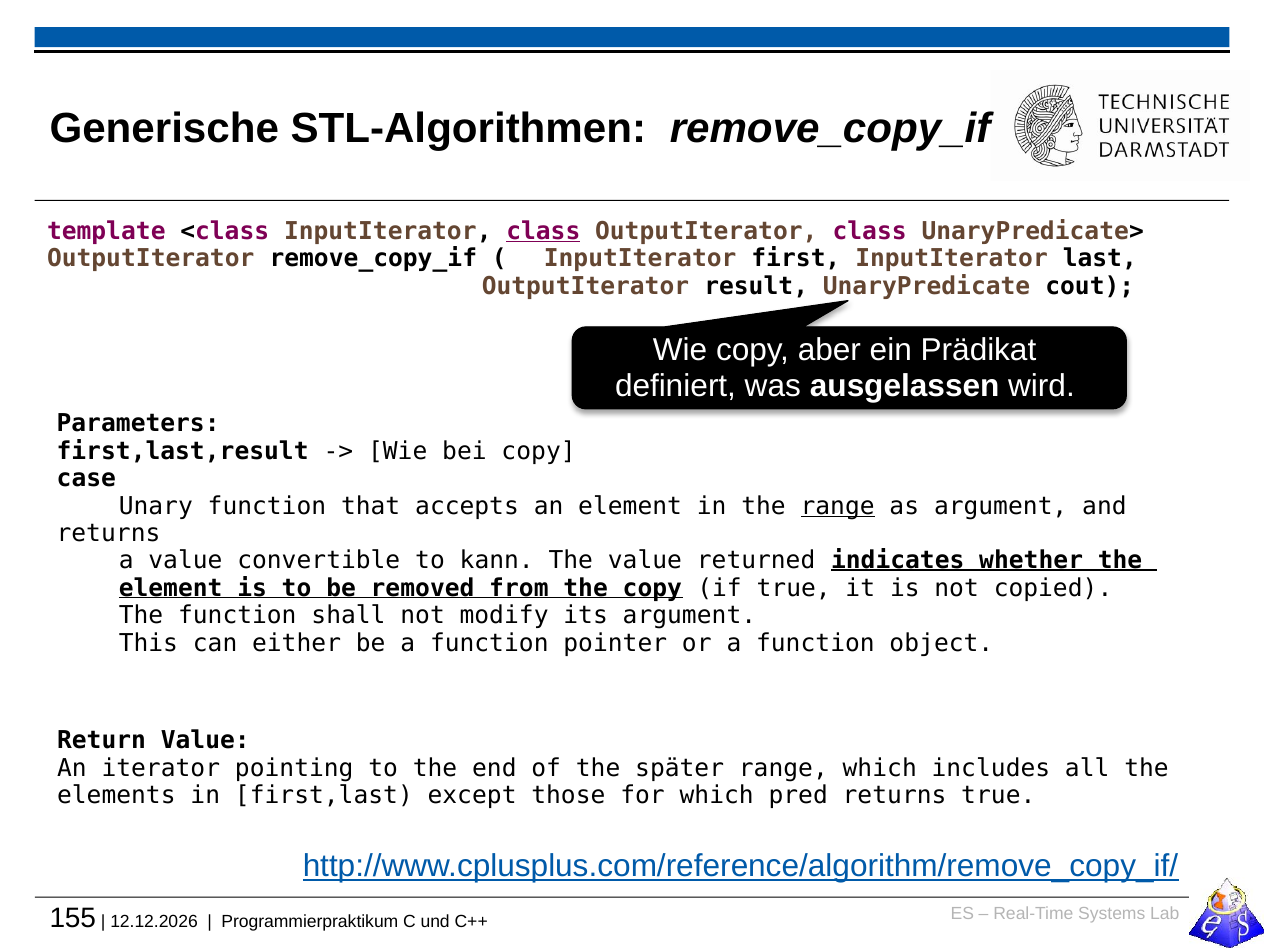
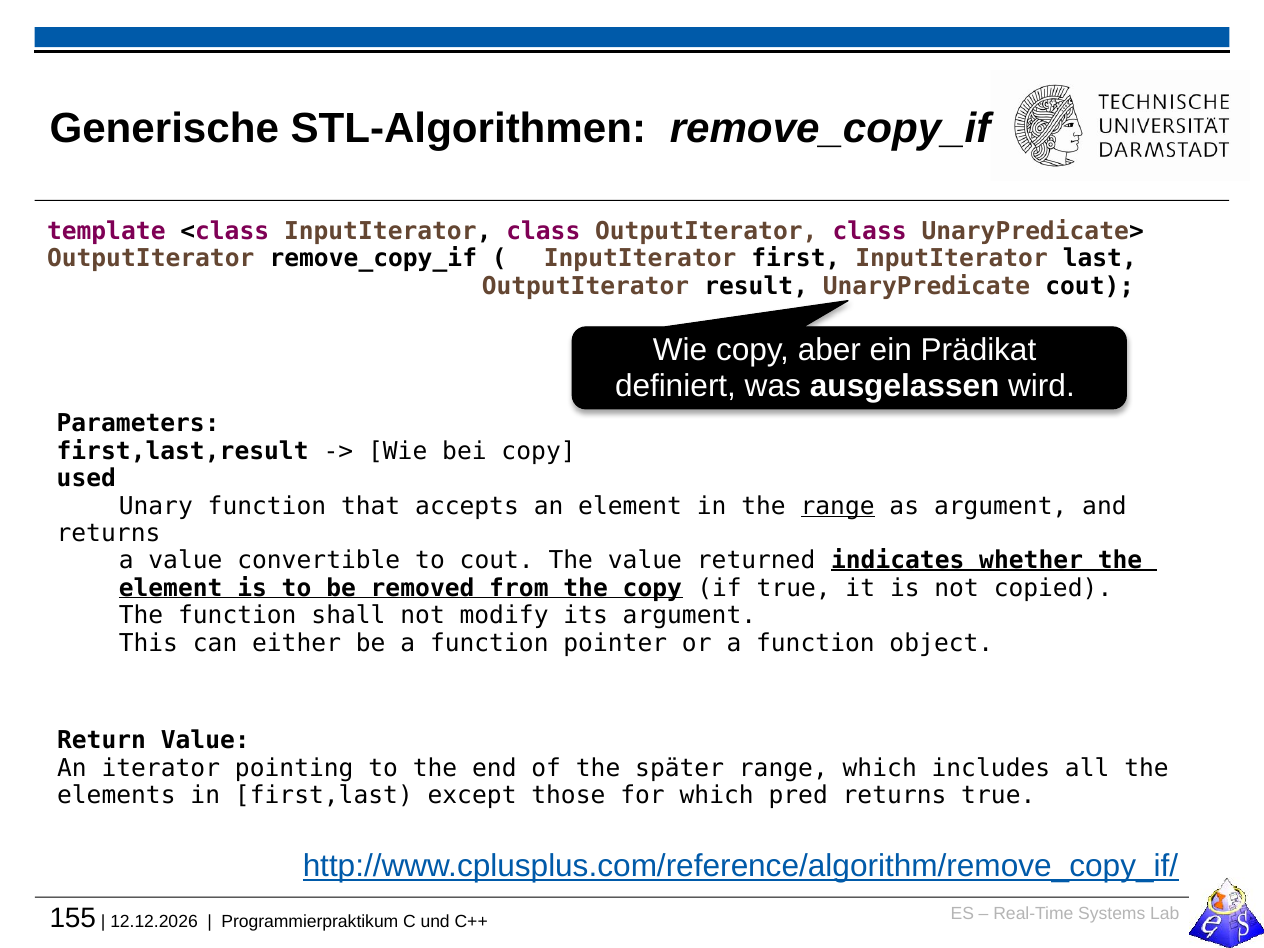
class at (543, 231) underline: present -> none
case: case -> used
to kann: kann -> cout
